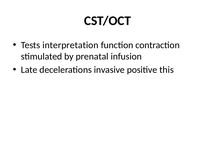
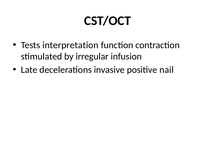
prenatal: prenatal -> irregular
this: this -> nail
